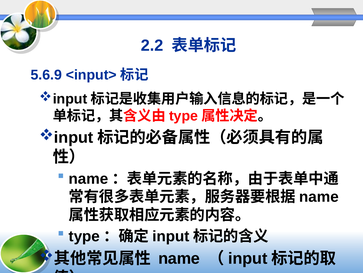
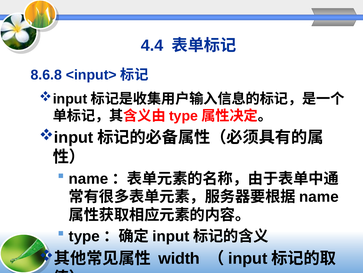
2.2: 2.2 -> 4.4
5.6.9: 5.6.9 -> 8.6.8
name at (179, 258): name -> width
